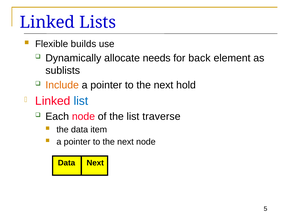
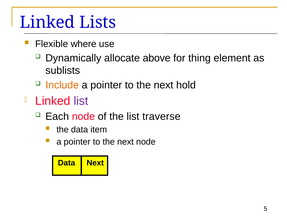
builds: builds -> where
needs: needs -> above
back: back -> thing
list at (81, 101) colour: blue -> purple
